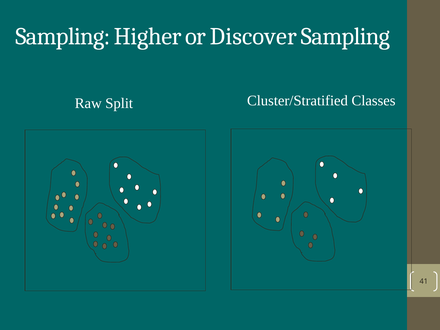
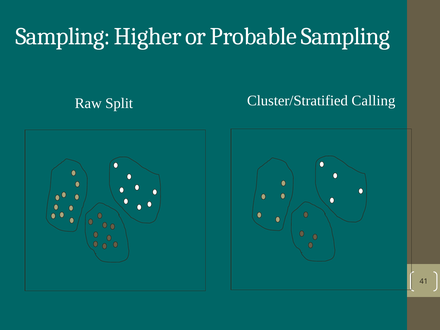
Discover: Discover -> Probable
Classes: Classes -> Calling
